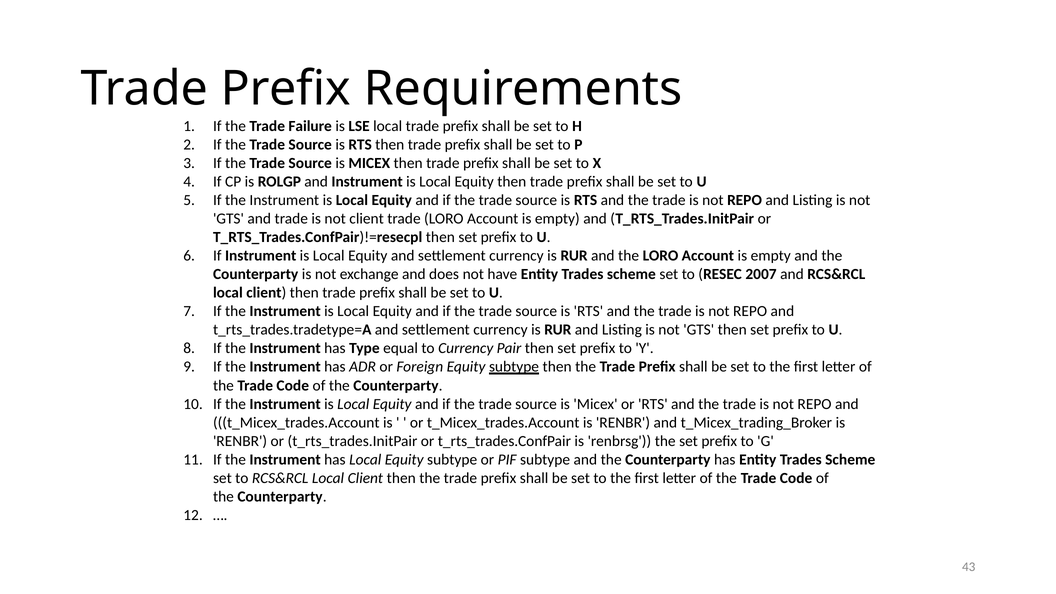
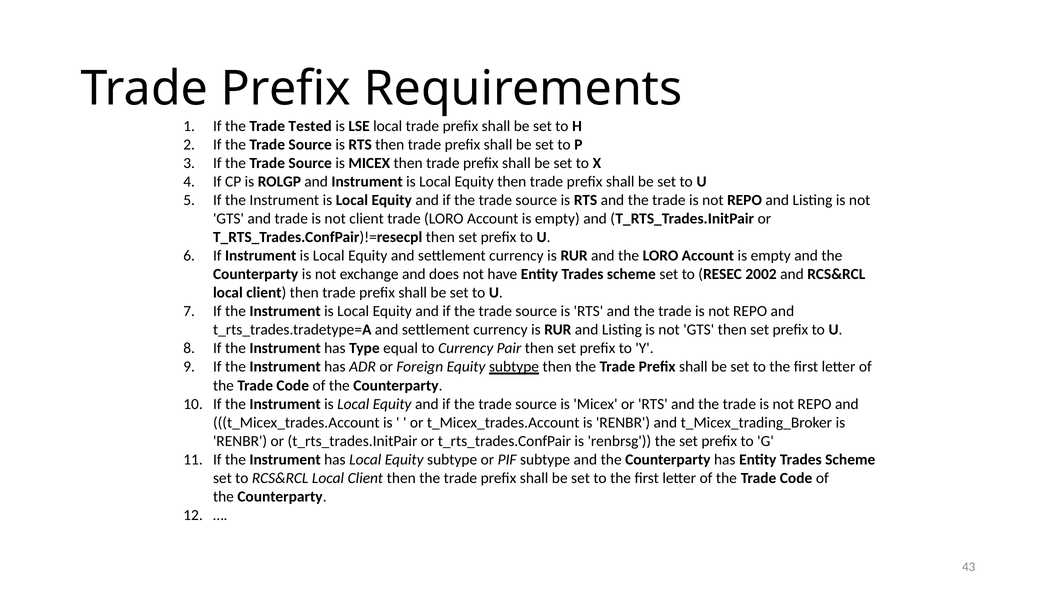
Failure: Failure -> Tested
2007: 2007 -> 2002
